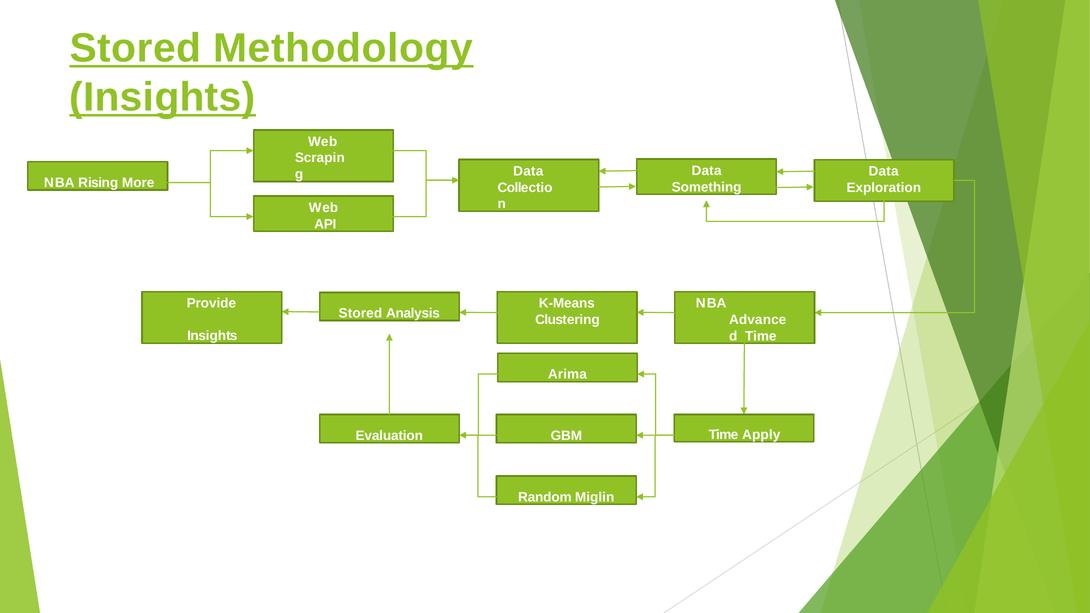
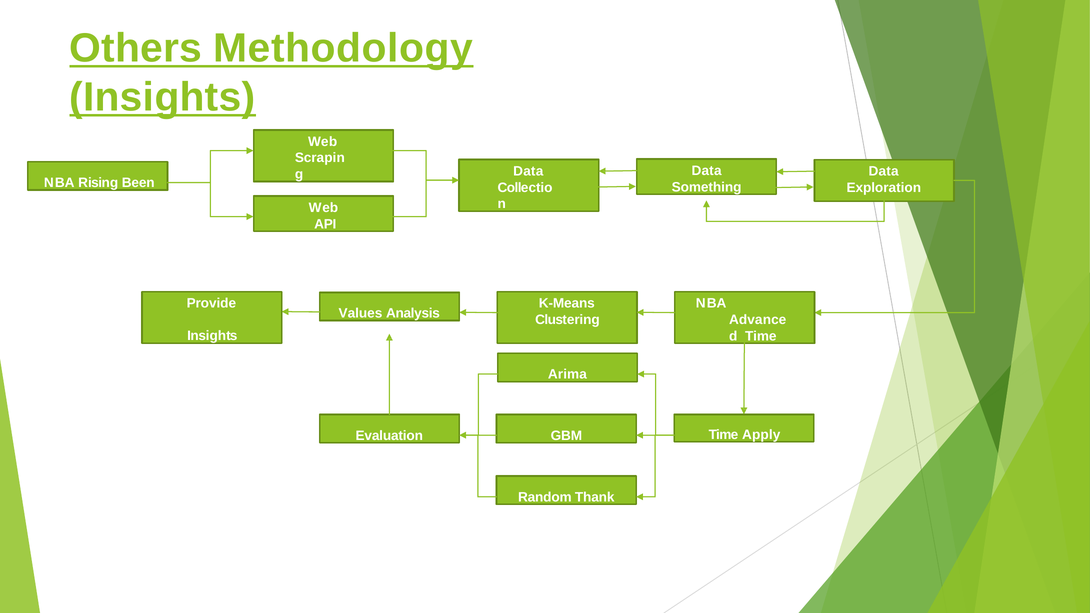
Stored at (135, 48): Stored -> Others
More: More -> Been
Stored at (360, 313): Stored -> Values
Miglin: Miglin -> Thank
